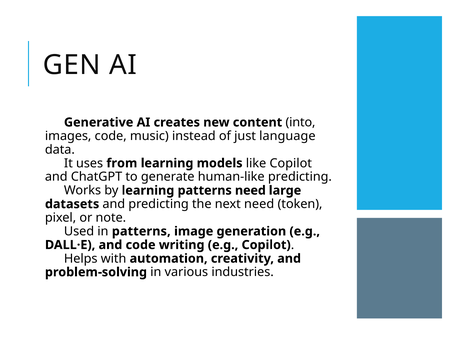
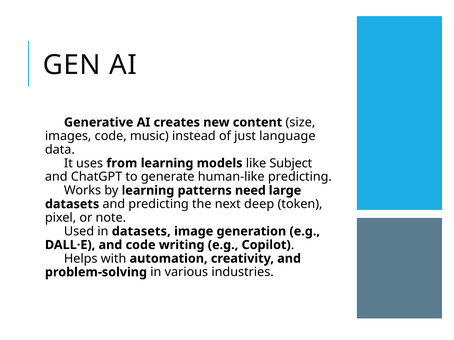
into: into -> size
like Copilot: Copilot -> Subject
next need: need -> deep
4️⃣ patterns: patterns -> datasets
